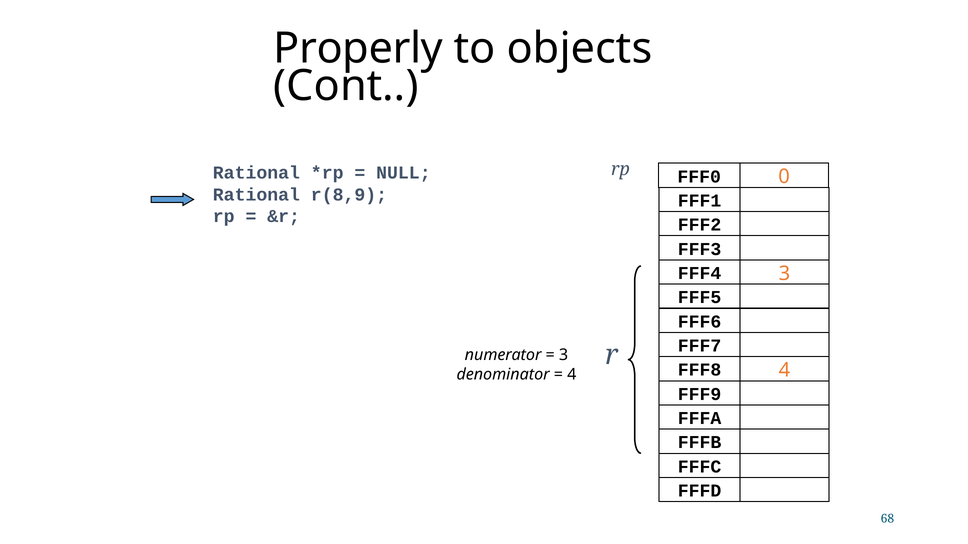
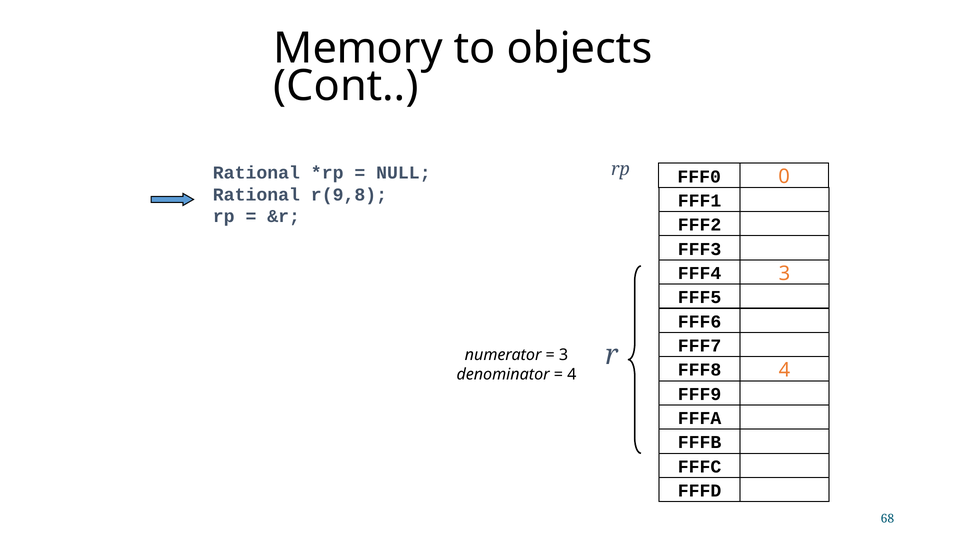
Properly: Properly -> Memory
r(8,9: r(8,9 -> r(9,8
